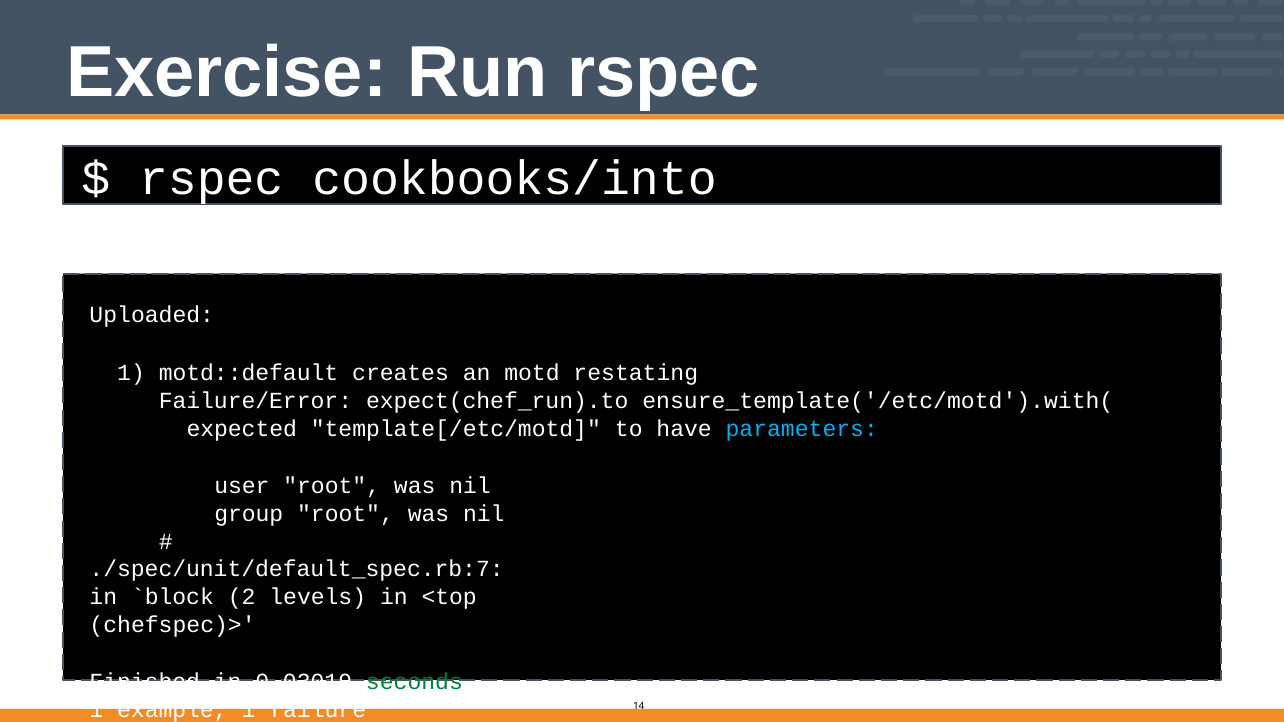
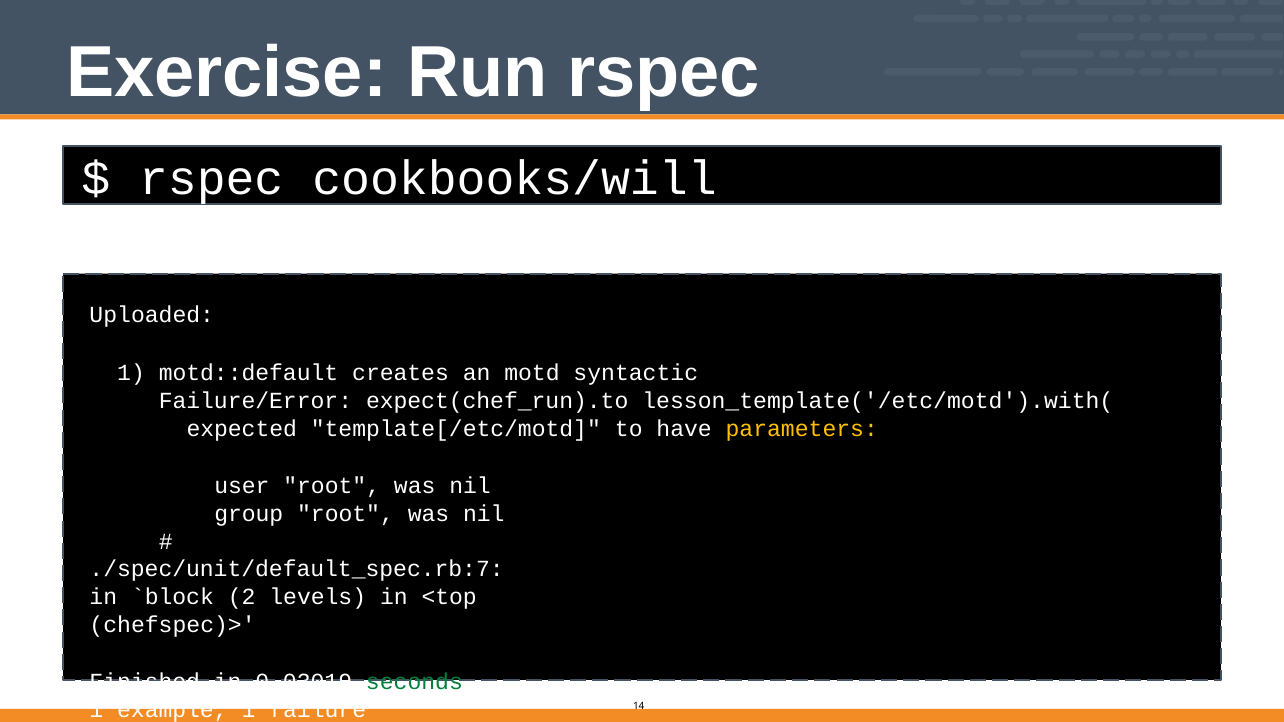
cookbooks/into: cookbooks/into -> cookbooks/will
restating: restating -> syntactic
ensure_template('/etc/motd').with(: ensure_template('/etc/motd').with( -> lesson_template('/etc/motd').with(
parameters colour: light blue -> yellow
